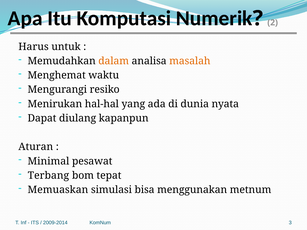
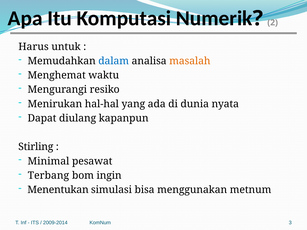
dalam colour: orange -> blue
Aturan: Aturan -> Stirling
tepat: tepat -> ingin
Memuaskan: Memuaskan -> Menentukan
